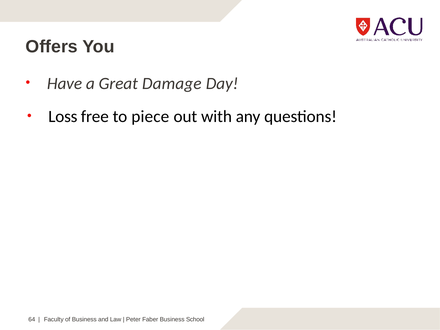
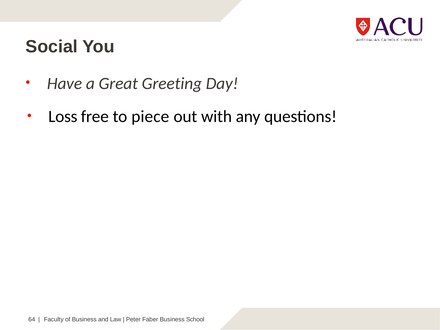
Offers: Offers -> Social
Damage: Damage -> Greeting
